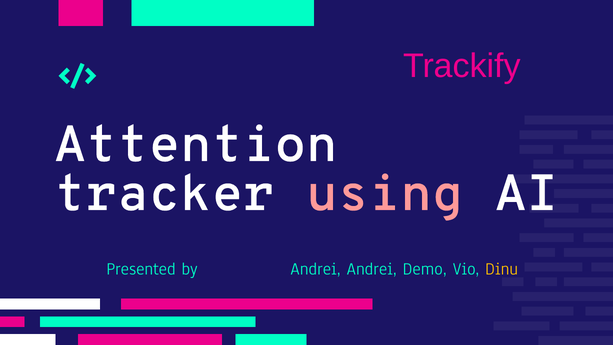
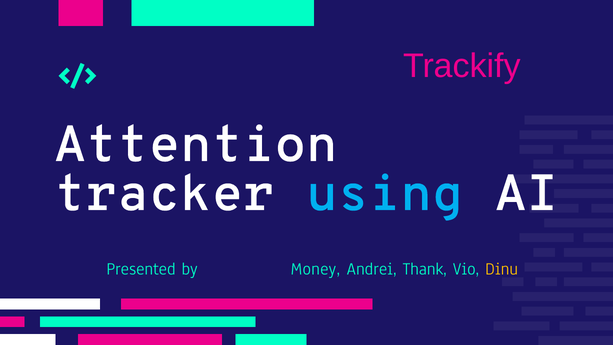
using colour: pink -> light blue
by Andrei: Andrei -> Money
Demo: Demo -> Thank
